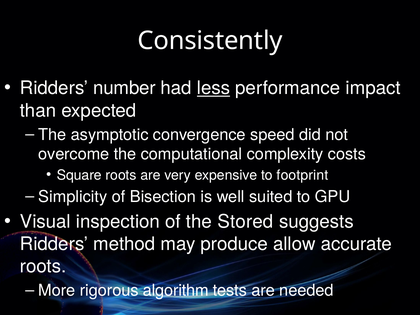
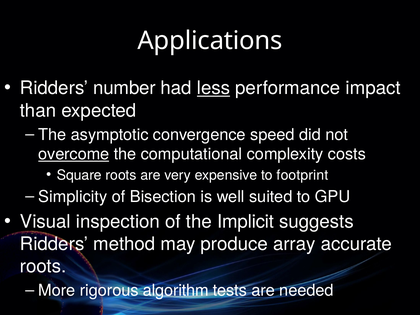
Consistently: Consistently -> Applications
overcome underline: none -> present
Stored: Stored -> Implicit
allow: allow -> array
